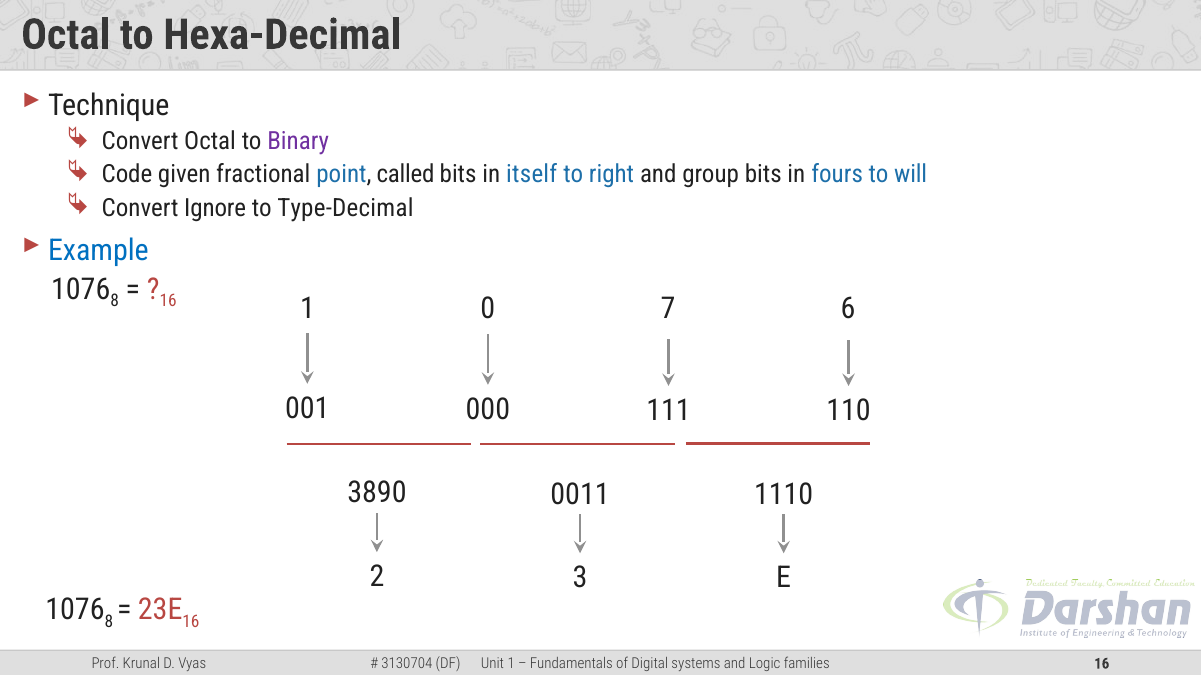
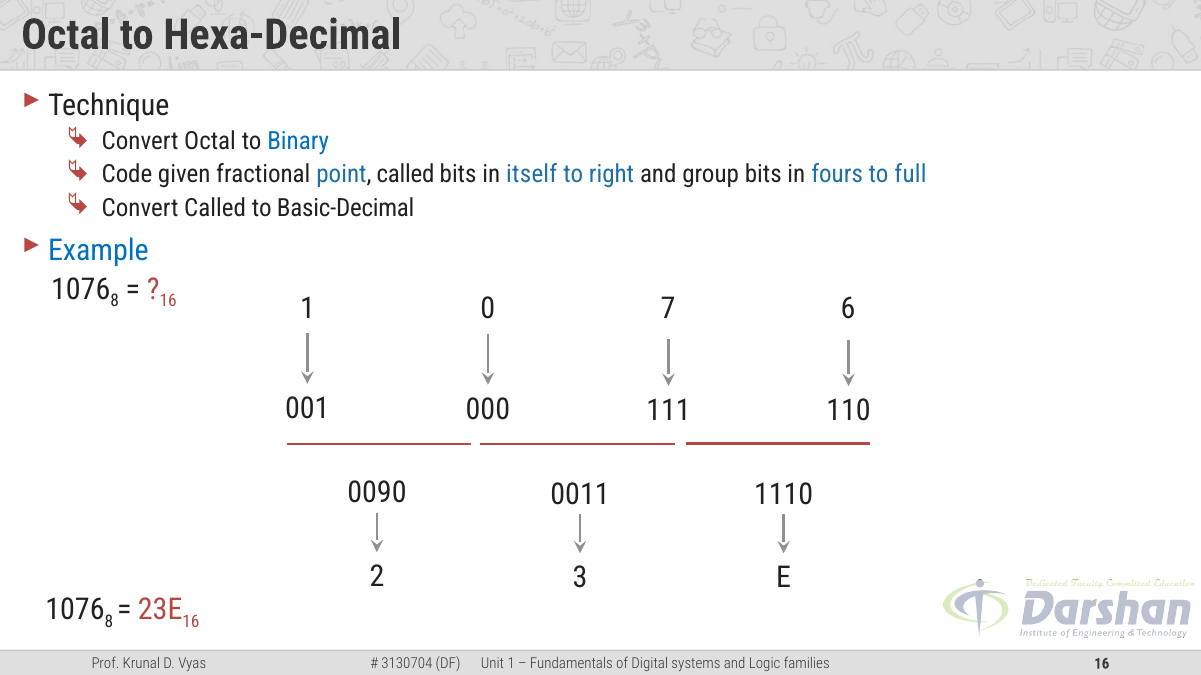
Binary colour: purple -> blue
will: will -> full
Convert Ignore: Ignore -> Called
Type-Decimal: Type-Decimal -> Basic-Decimal
3890: 3890 -> 0090
